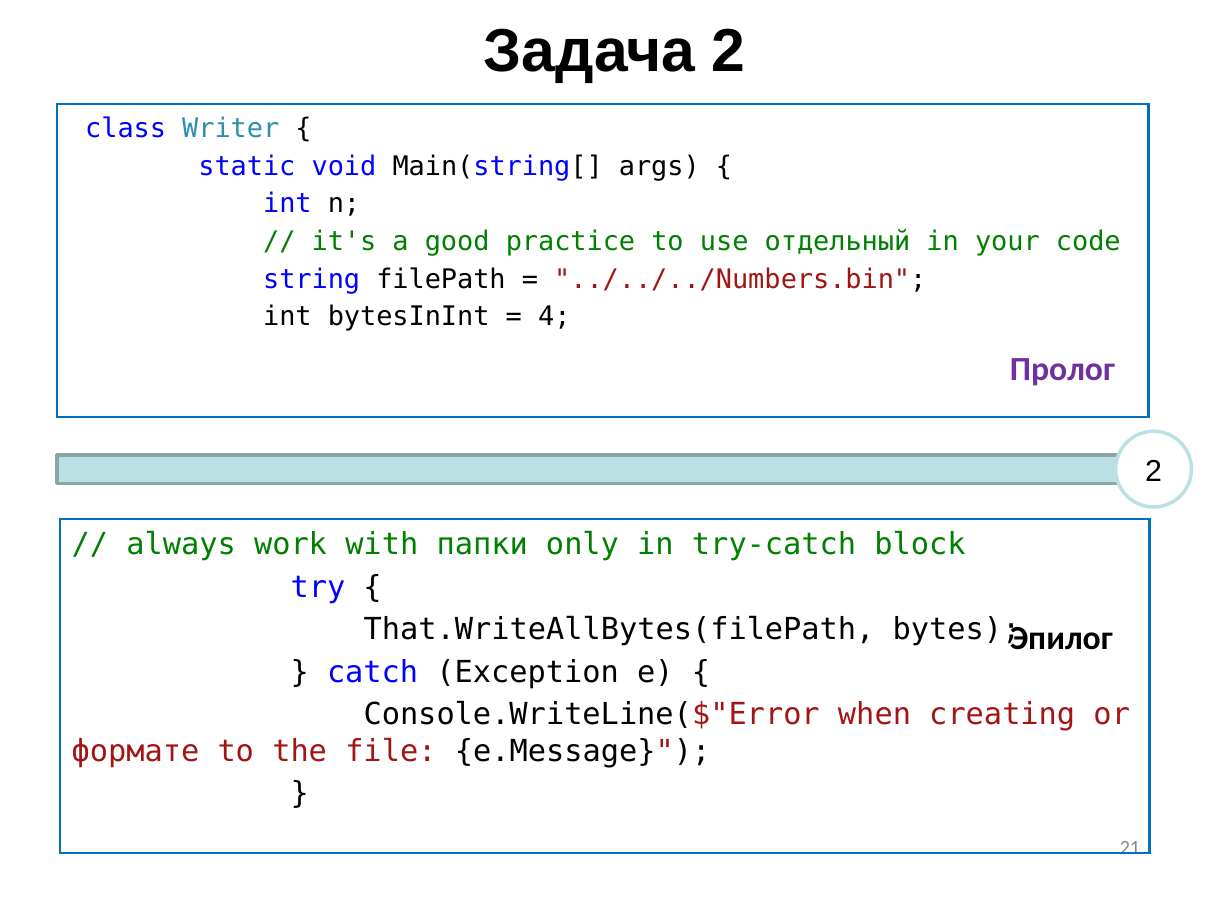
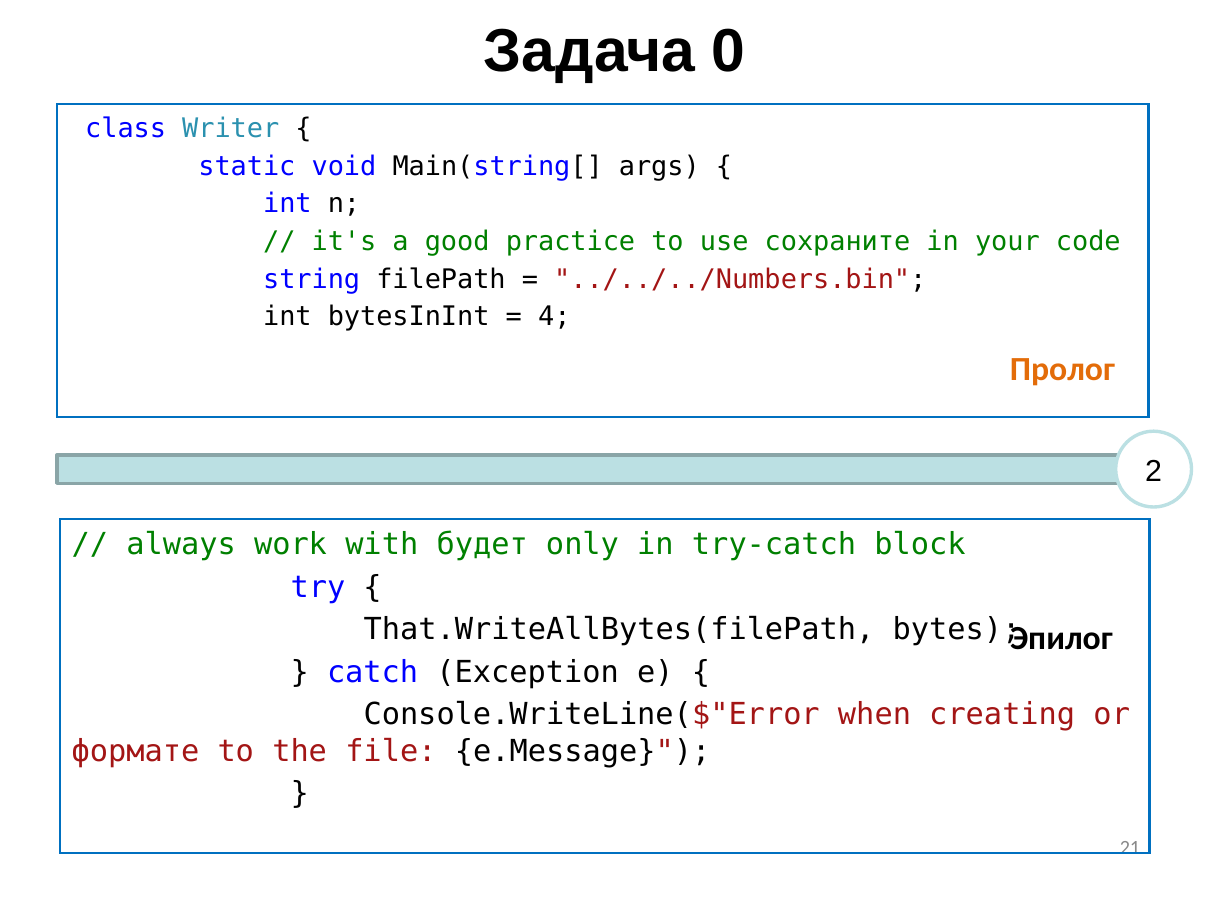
Задача 2: 2 -> 0
отдельный: отдельный -> сохраните
Пролог colour: purple -> orange
папки: папки -> будет
